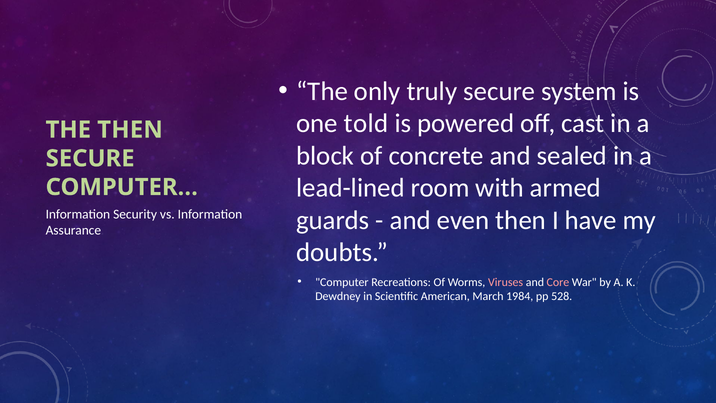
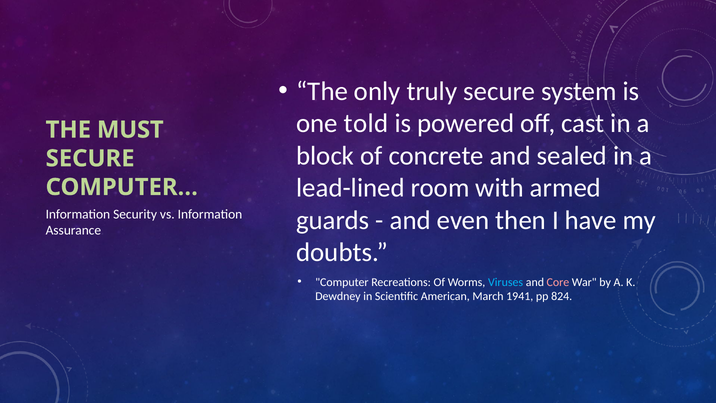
THE THEN: THEN -> MUST
Viruses colour: pink -> light blue
1984: 1984 -> 1941
528: 528 -> 824
